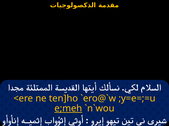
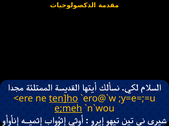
ten]ho underline: none -> present
